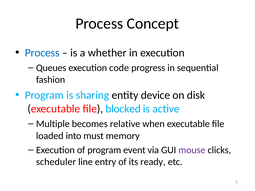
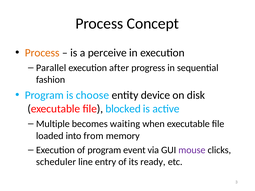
Process at (42, 53) colour: blue -> orange
whether: whether -> perceive
Queues: Queues -> Parallel
code: code -> after
sharing: sharing -> choose
relative: relative -> waiting
must: must -> from
